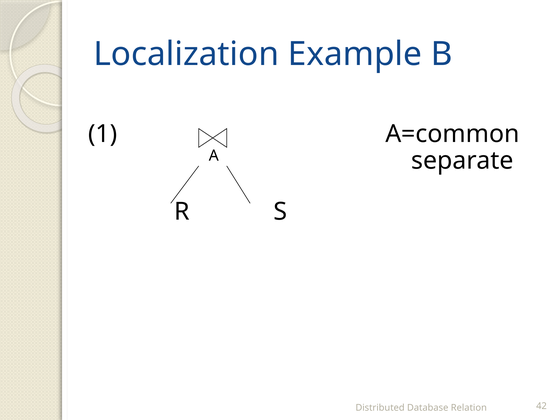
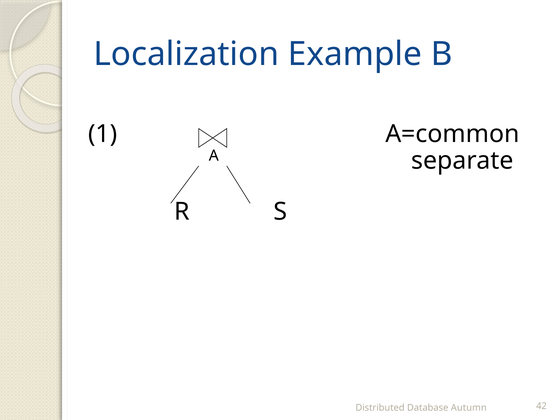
Relation: Relation -> Autumn
